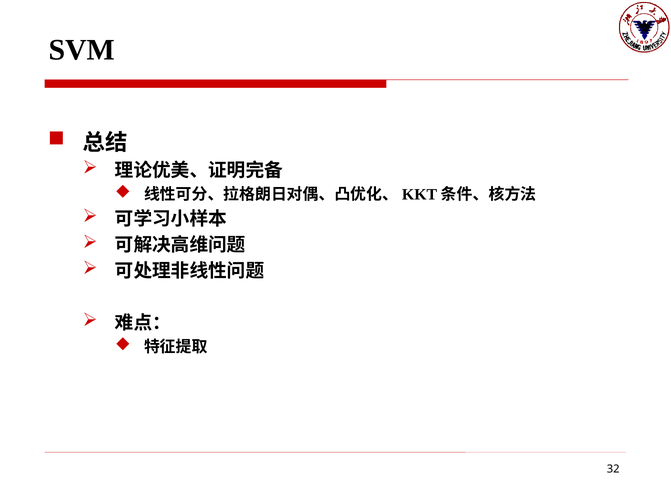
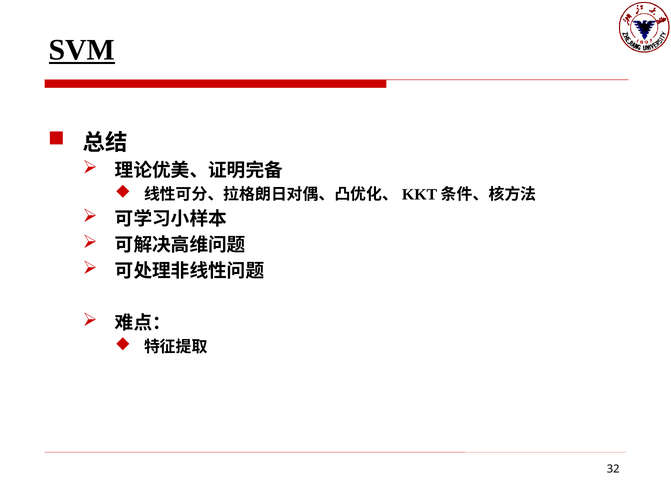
SVM underline: none -> present
